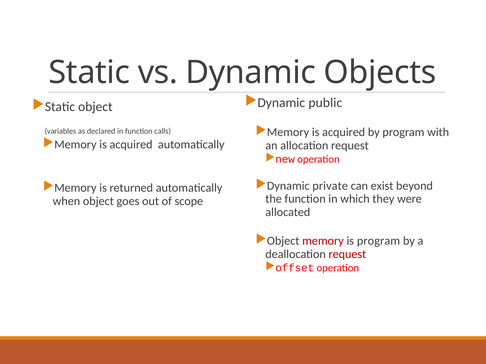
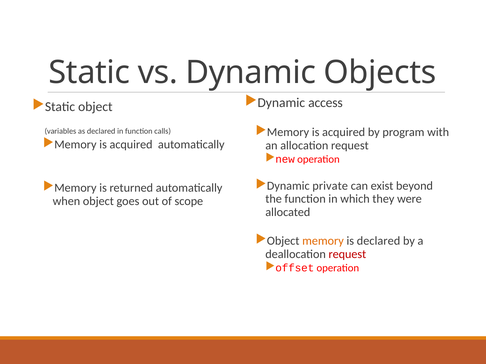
public: public -> access
memory colour: red -> orange
is program: program -> declared
